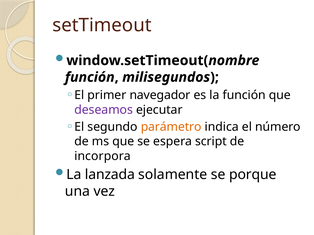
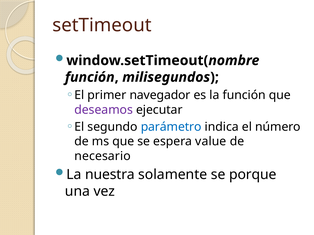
parámetro colour: orange -> blue
script: script -> value
incorpora: incorpora -> necesario
lanzada: lanzada -> nuestra
